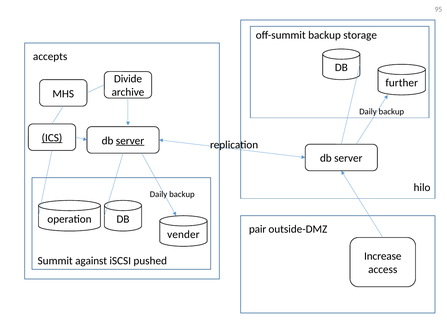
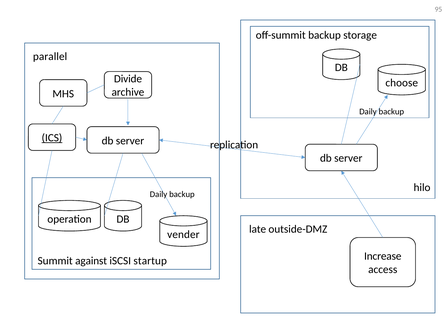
accepts: accepts -> parallel
further: further -> choose
server at (130, 141) underline: present -> none
pair: pair -> late
pushed: pushed -> startup
